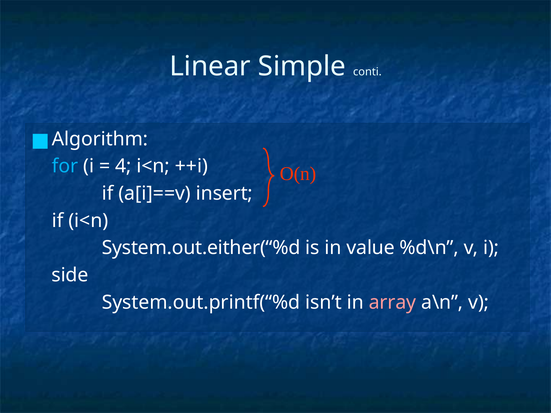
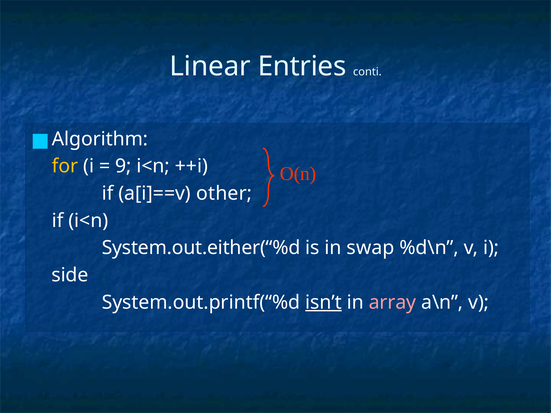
Simple: Simple -> Entries
for colour: light blue -> yellow
4: 4 -> 9
insert: insert -> other
value: value -> swap
isn’t underline: none -> present
